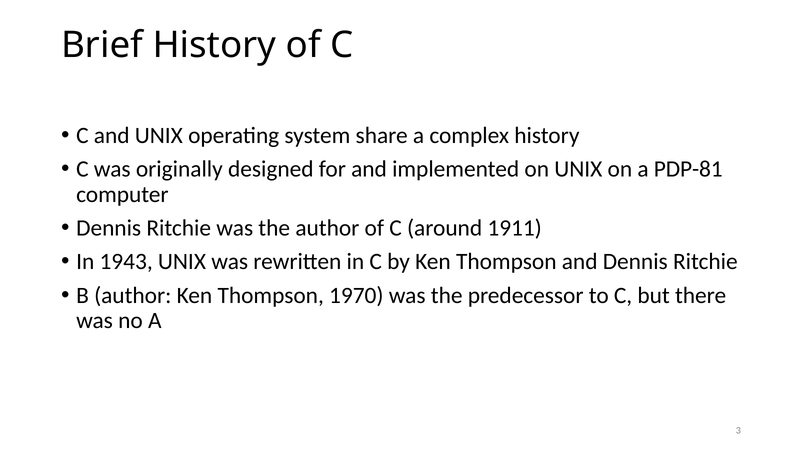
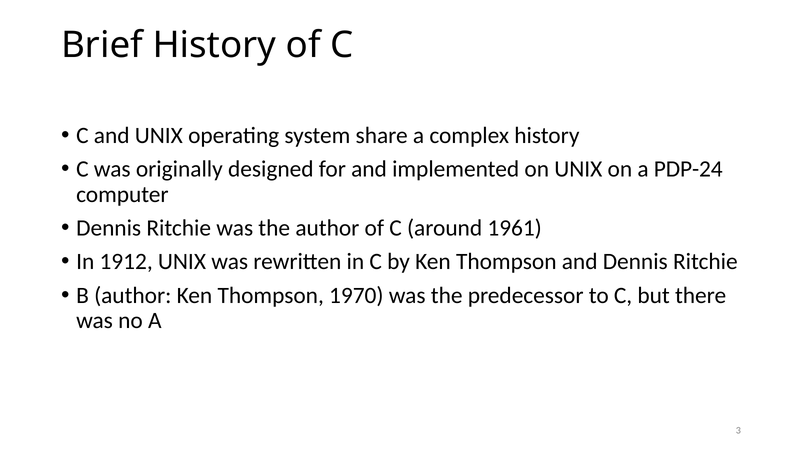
PDP-81: PDP-81 -> PDP-24
1911: 1911 -> 1961
1943: 1943 -> 1912
